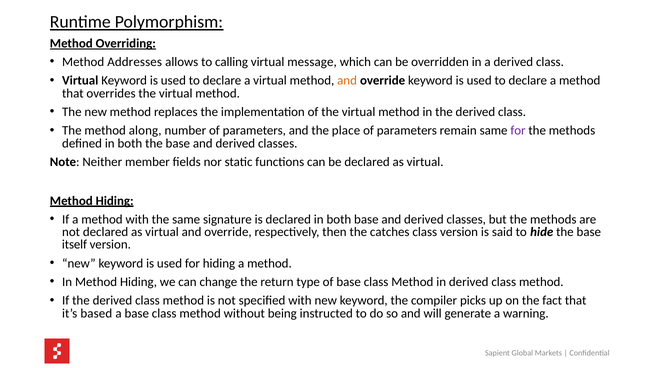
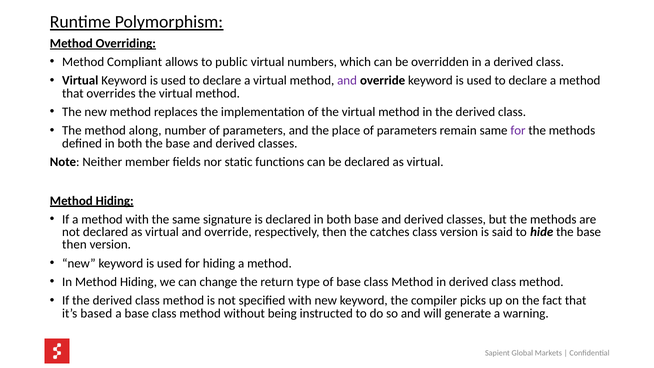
Addresses: Addresses -> Compliant
calling: calling -> public
message: message -> numbers
and at (347, 81) colour: orange -> purple
itself at (75, 245): itself -> then
